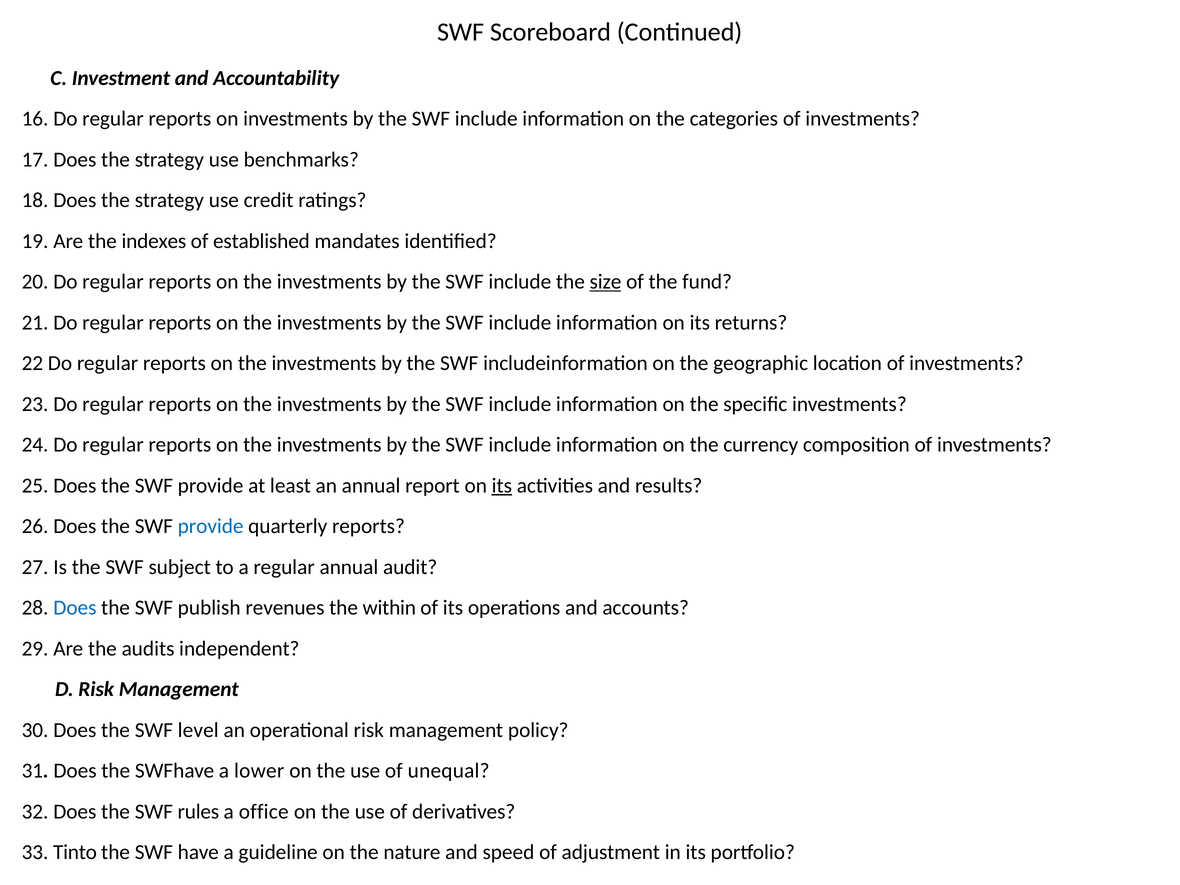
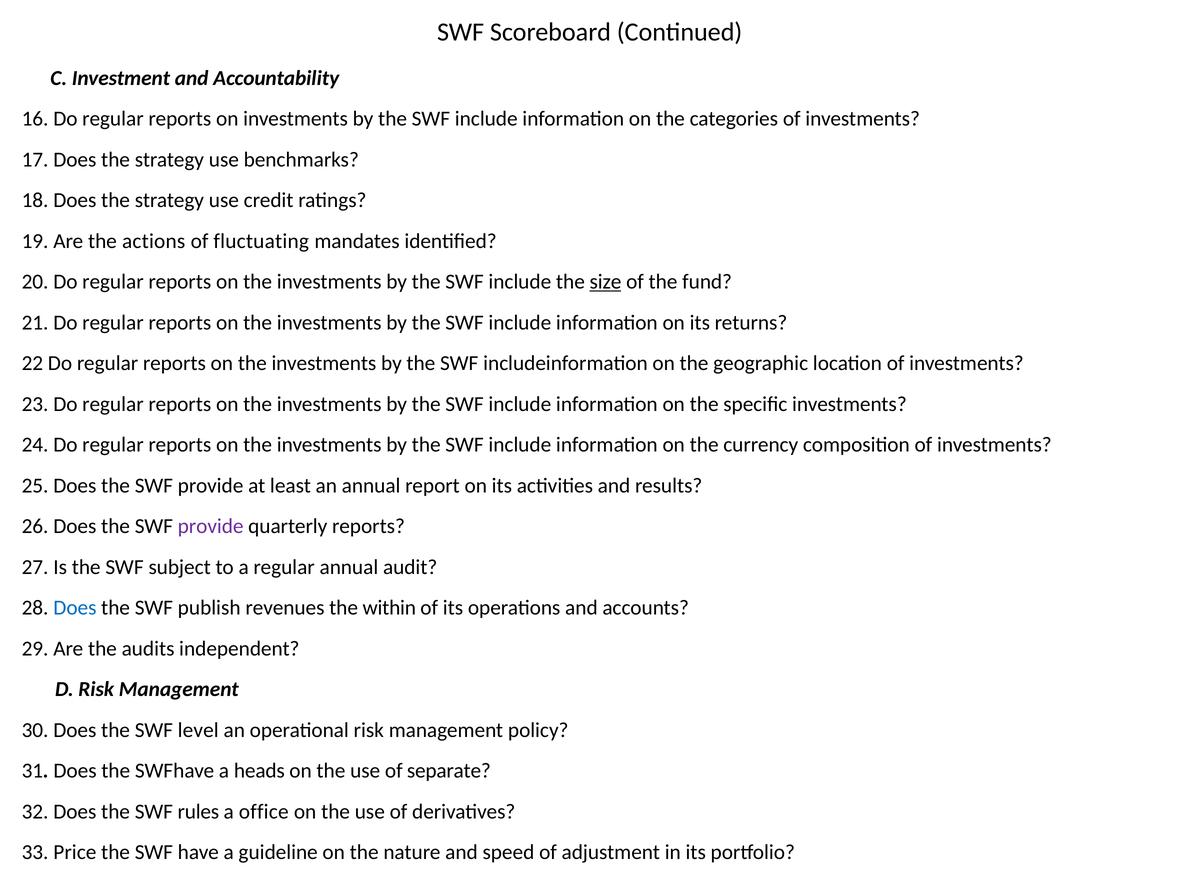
indexes: indexes -> actions
established: established -> fluctuating
its at (502, 486) underline: present -> none
provide at (211, 526) colour: blue -> purple
lower: lower -> heads
unequal: unequal -> separate
Tinto: Tinto -> Price
